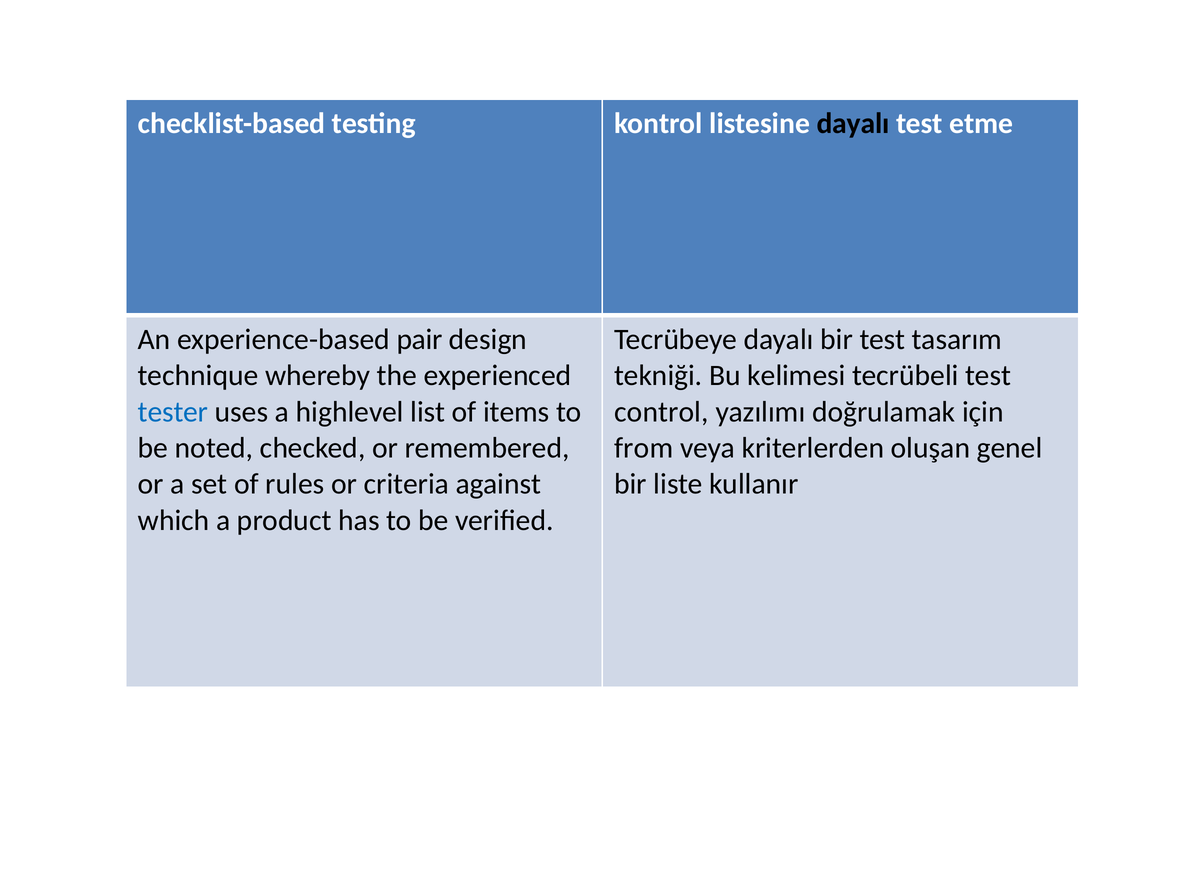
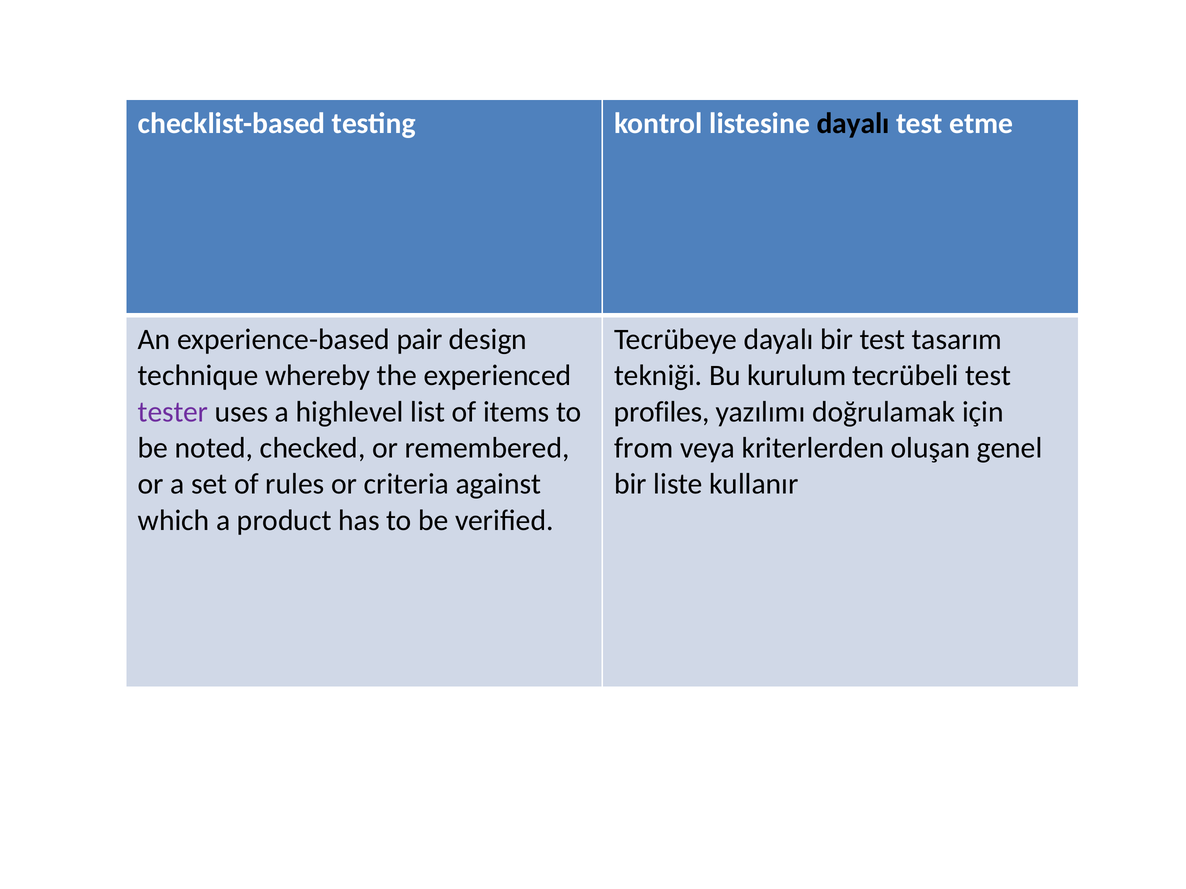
kelimesi: kelimesi -> kurulum
tester colour: blue -> purple
control: control -> profiles
